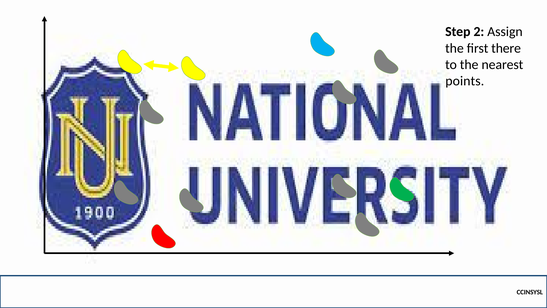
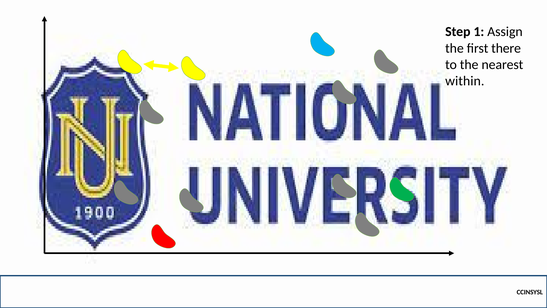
2: 2 -> 1
points: points -> within
